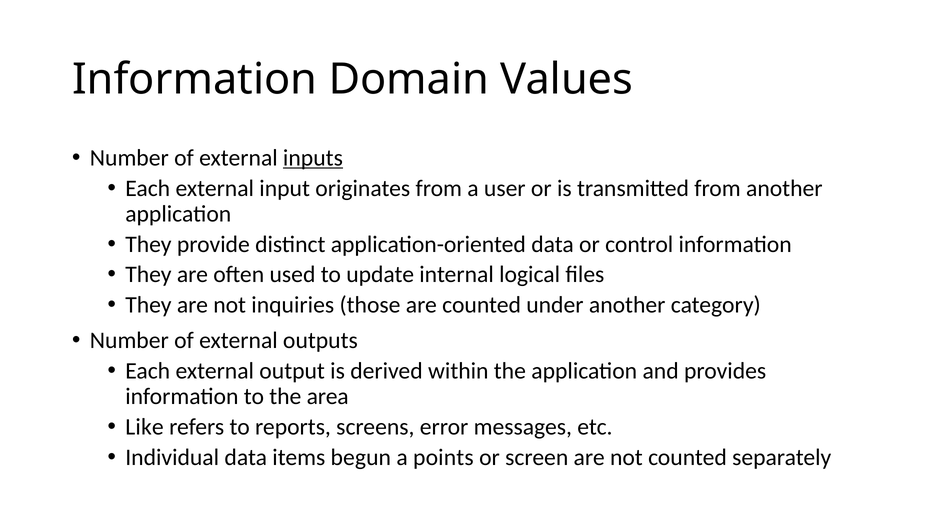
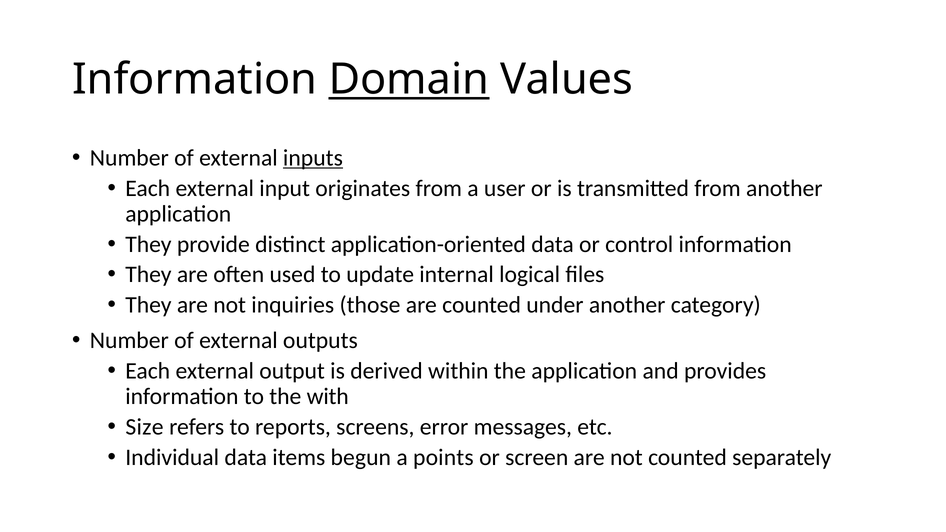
Domain underline: none -> present
area: area -> with
Like: Like -> Size
